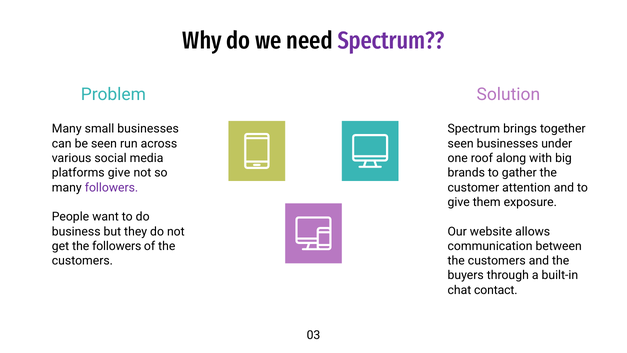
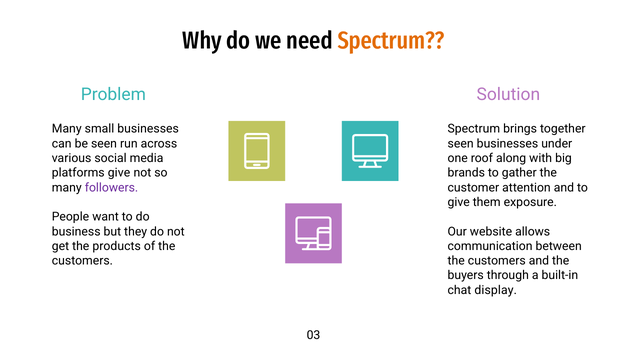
Spectrum at (391, 41) colour: purple -> orange
the followers: followers -> products
contact: contact -> display
